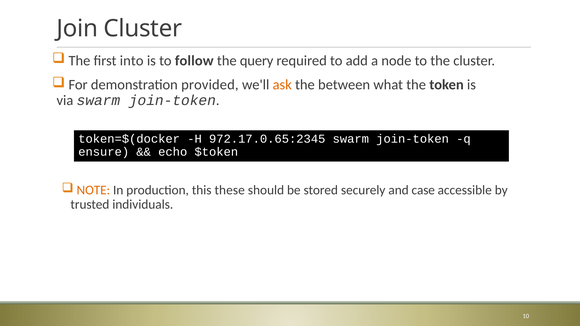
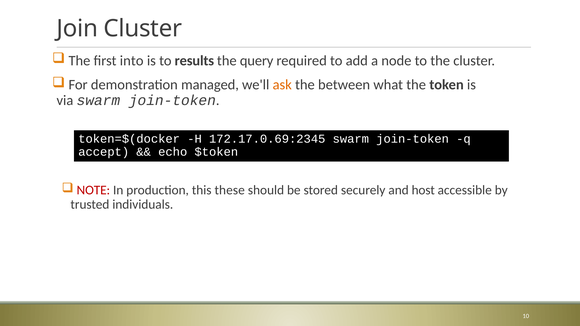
follow: follow -> results
provided: provided -> managed
972.17.0.65:2345: 972.17.0.65:2345 -> 172.17.0.69:2345
ensure: ensure -> accept
NOTE colour: orange -> red
case: case -> host
